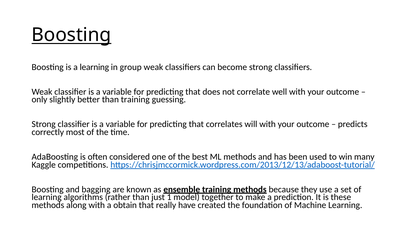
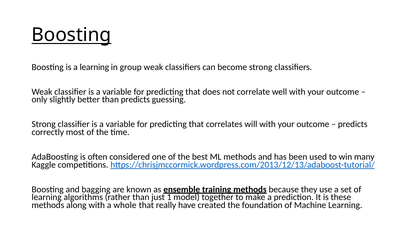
than training: training -> predicts
obtain: obtain -> whole
